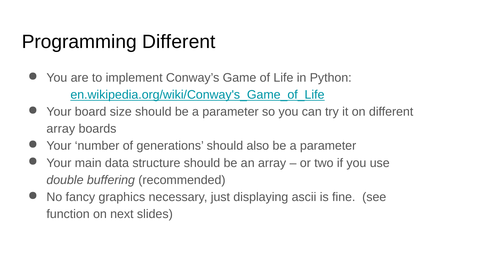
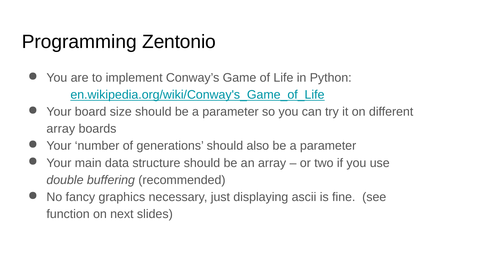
Programming Different: Different -> Zentonio
